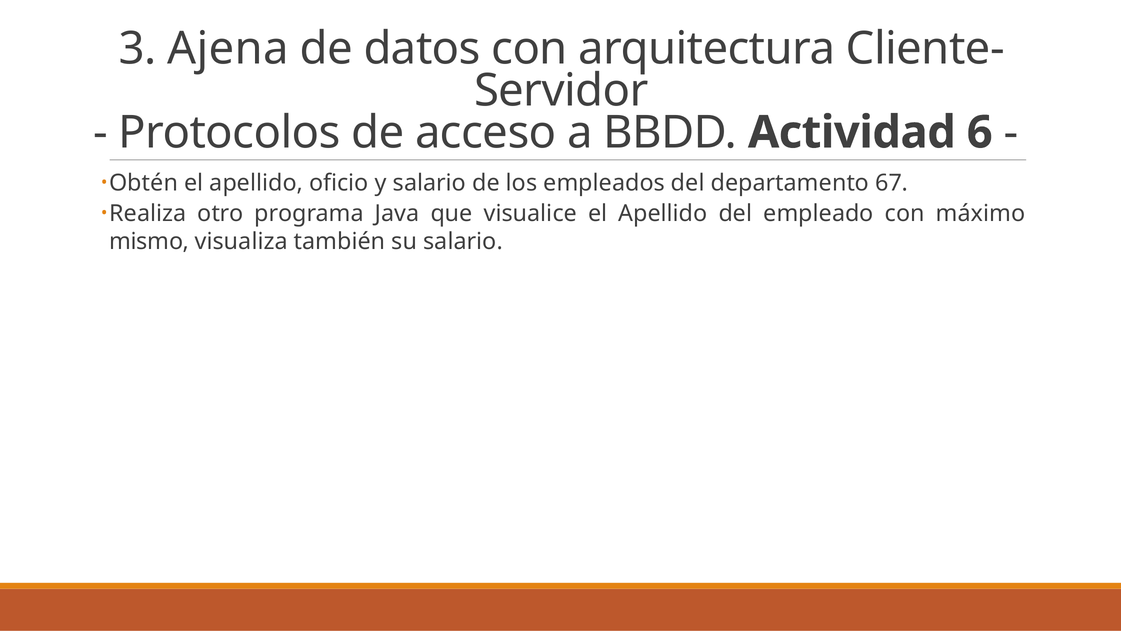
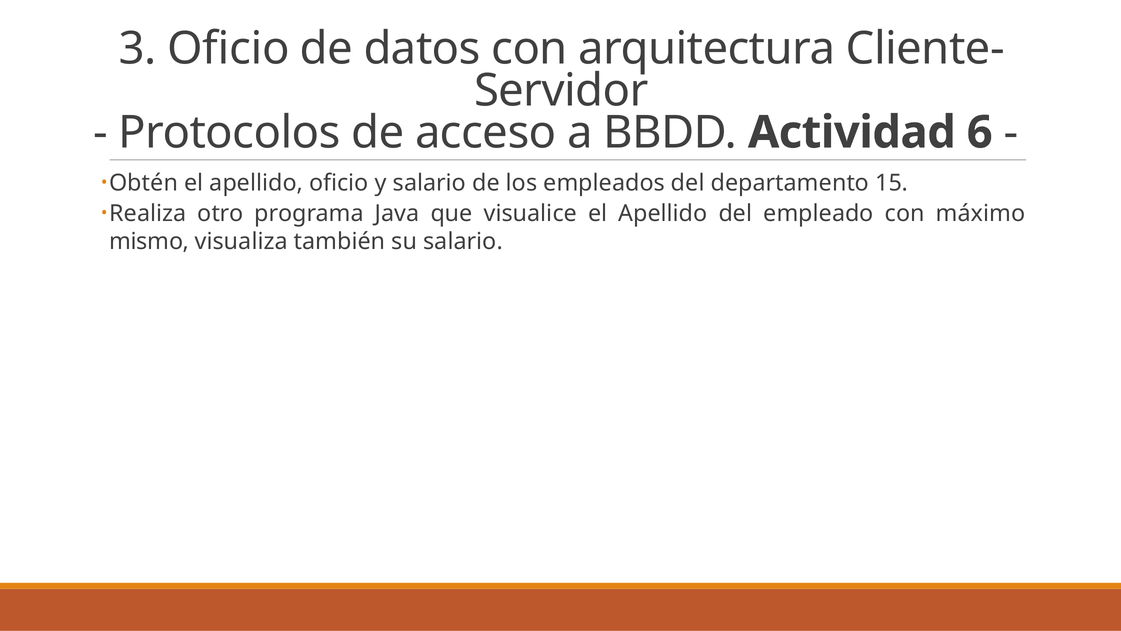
3 Ajena: Ajena -> Oficio
67: 67 -> 15
